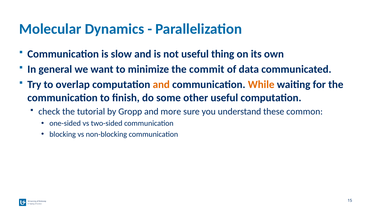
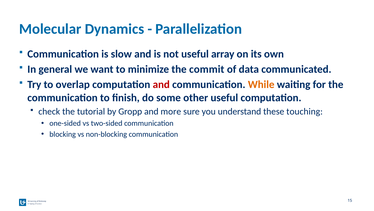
thing: thing -> array
and at (161, 84) colour: orange -> red
common: common -> touching
